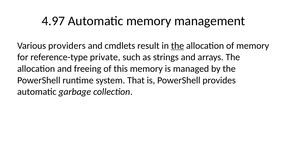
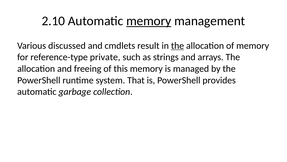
4.97: 4.97 -> 2.10
memory at (149, 21) underline: none -> present
providers: providers -> discussed
